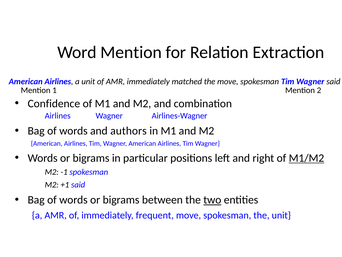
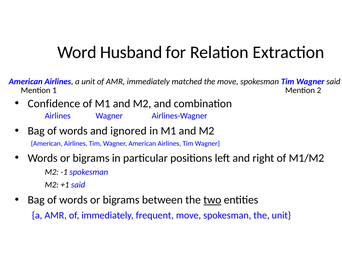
Word Mention: Mention -> Husband
authors: authors -> ignored
M1/M2 underline: present -> none
